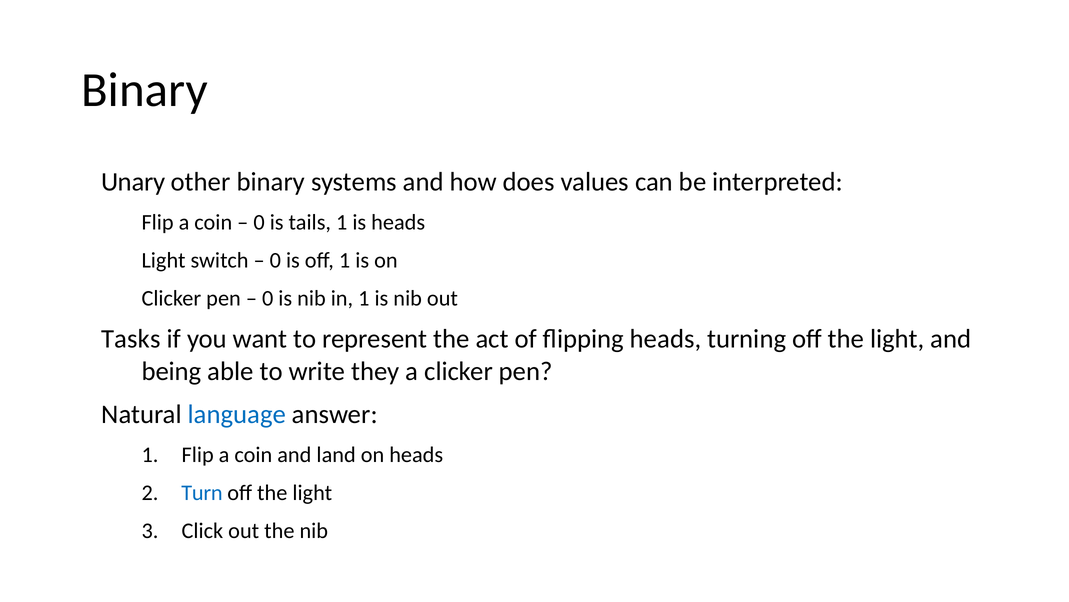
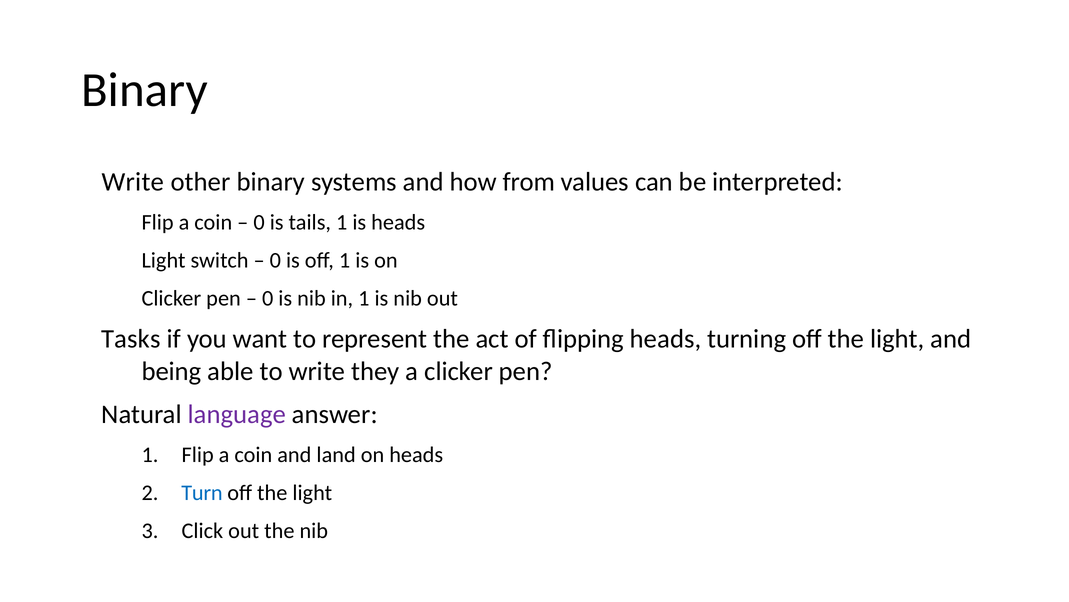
Unary at (133, 182): Unary -> Write
does: does -> from
language colour: blue -> purple
